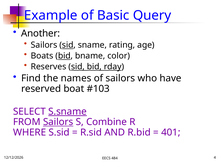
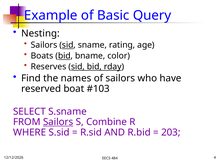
Another: Another -> Nesting
S.sname underline: present -> none
401: 401 -> 203
